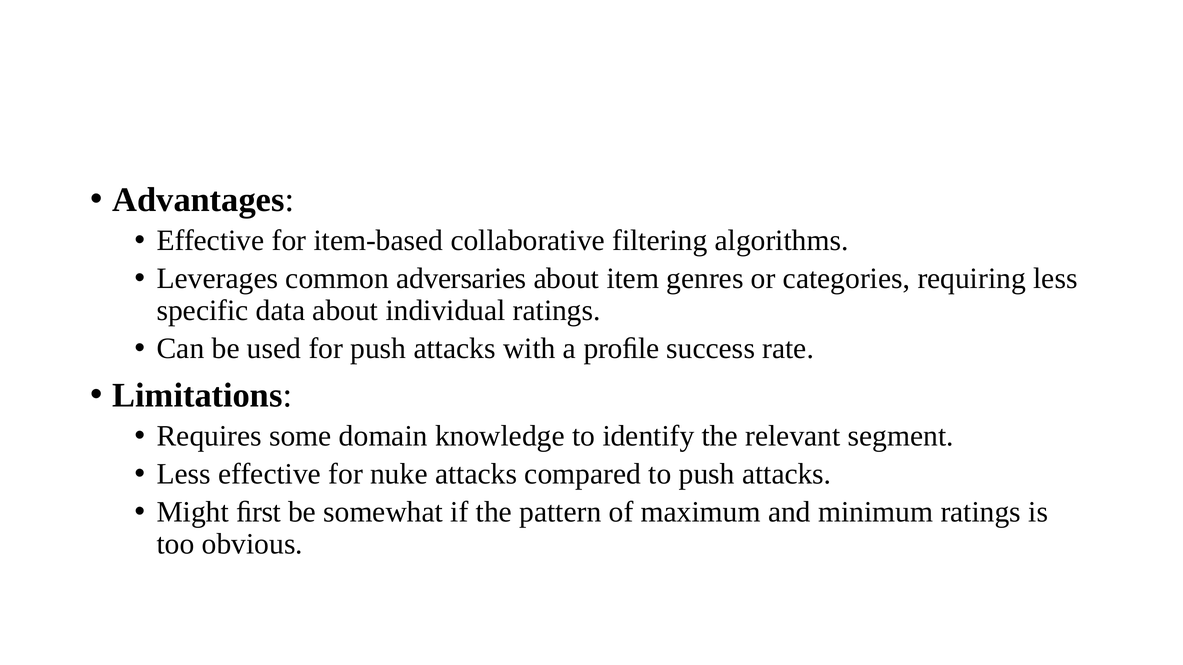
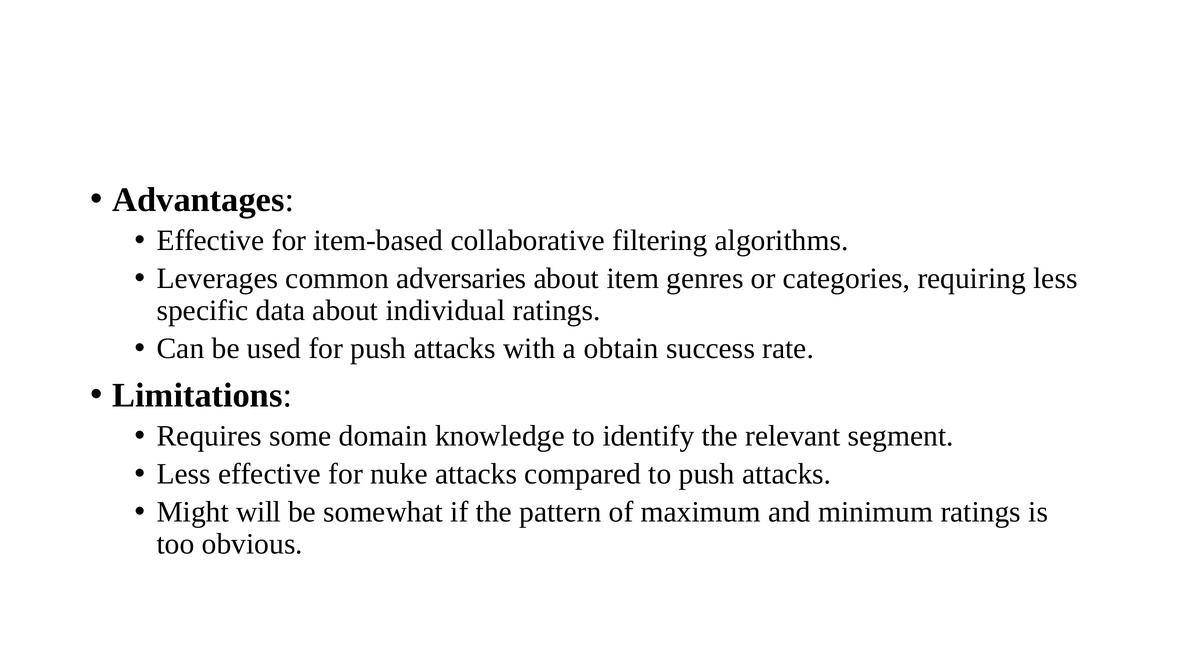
proﬁle: proﬁle -> obtain
ﬁrst: ﬁrst -> will
